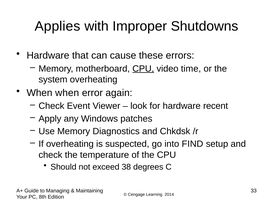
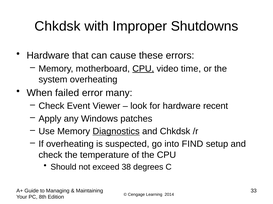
Applies at (57, 26): Applies -> Chkdsk
When when: when -> failed
again: again -> many
Diagnostics underline: none -> present
